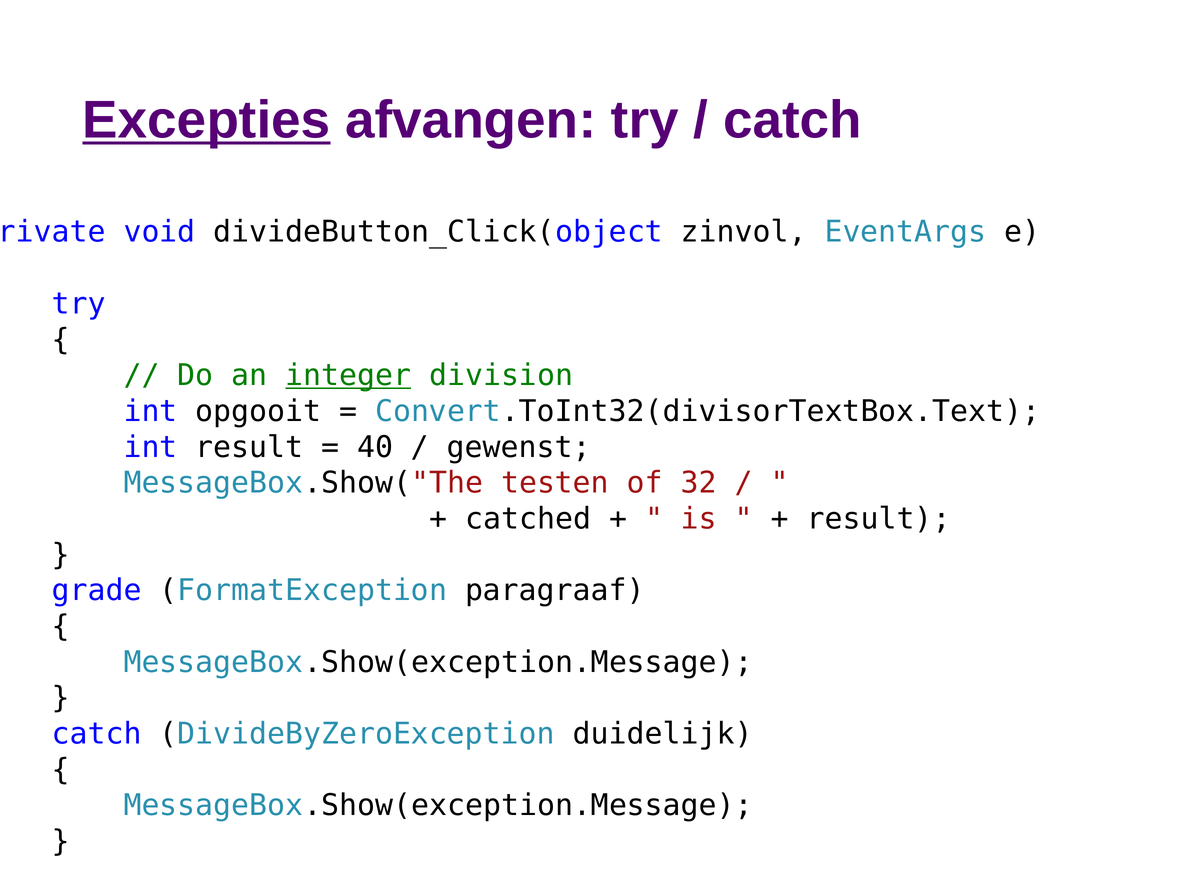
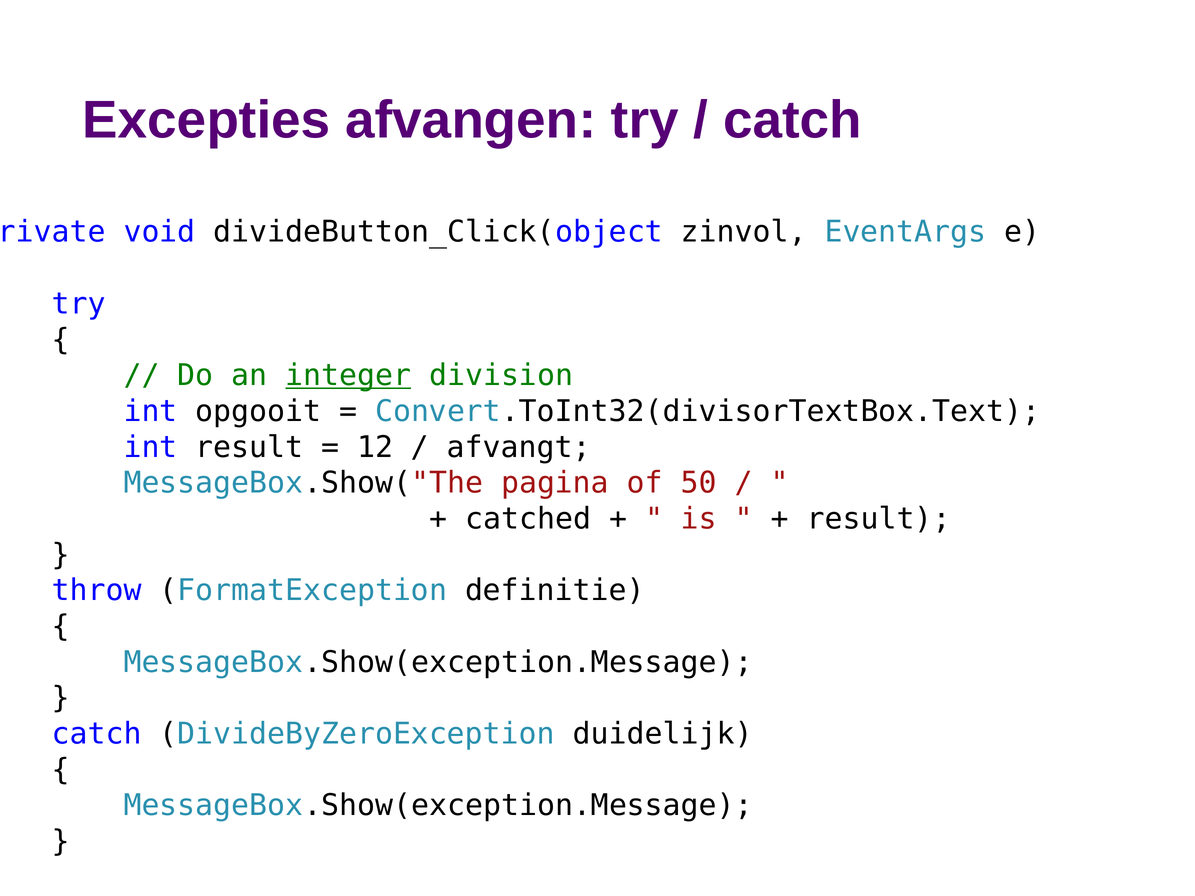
Excepties underline: present -> none
40: 40 -> 12
gewenst: gewenst -> afvangt
testen: testen -> pagina
32: 32 -> 50
grade: grade -> throw
paragraaf: paragraaf -> definitie
